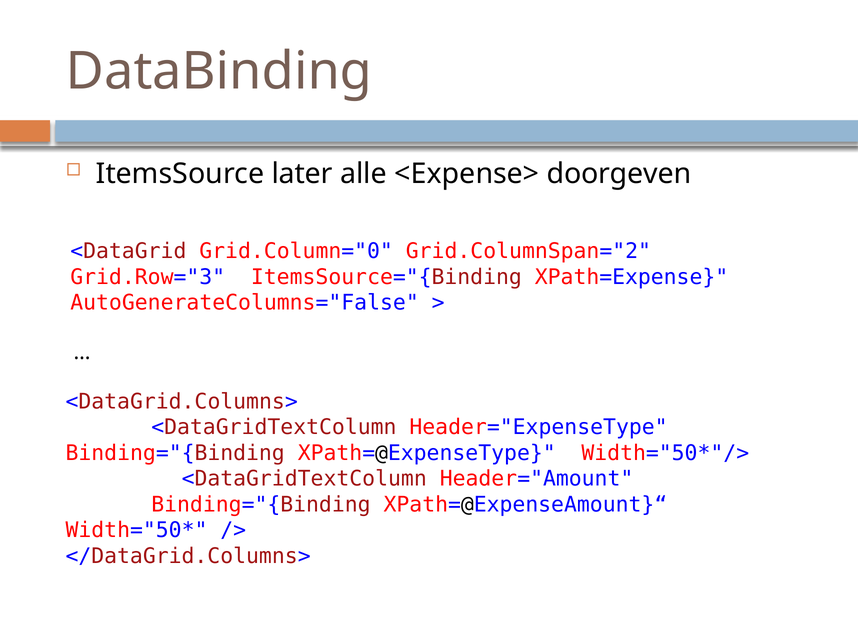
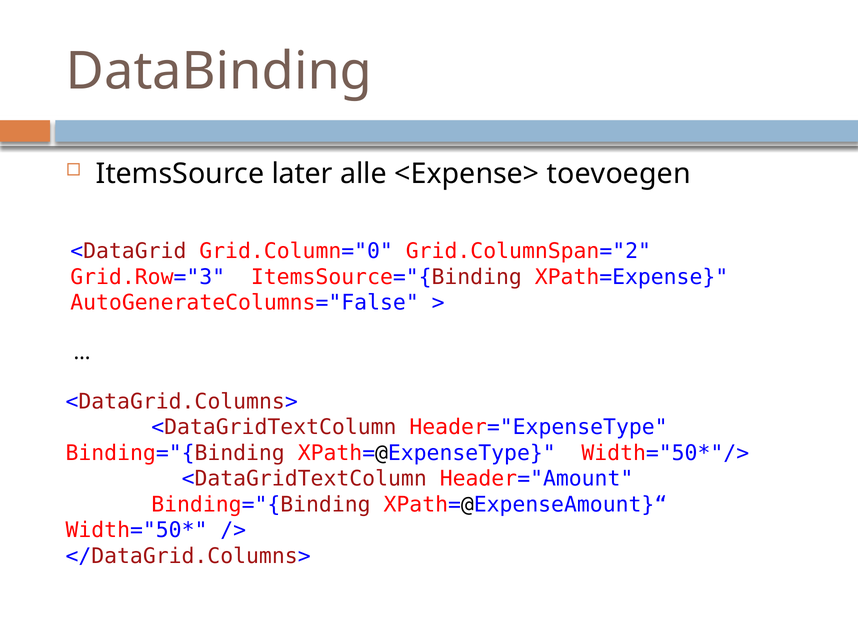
doorgeven: doorgeven -> toevoegen
